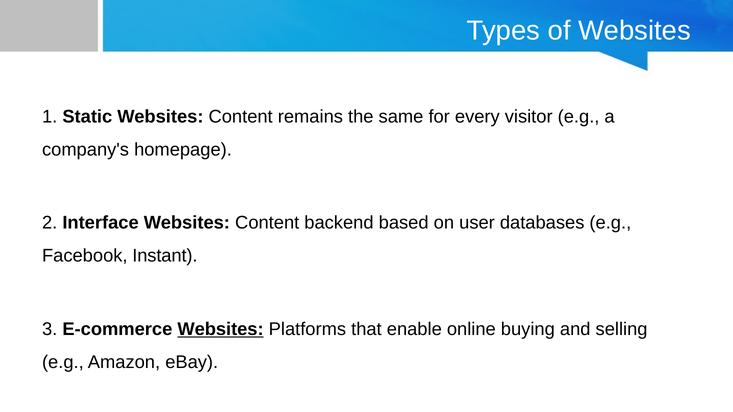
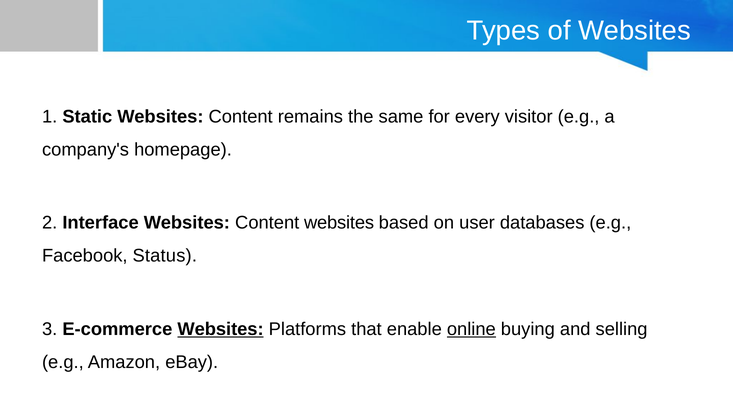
Content backend: backend -> websites
Instant: Instant -> Status
online underline: none -> present
